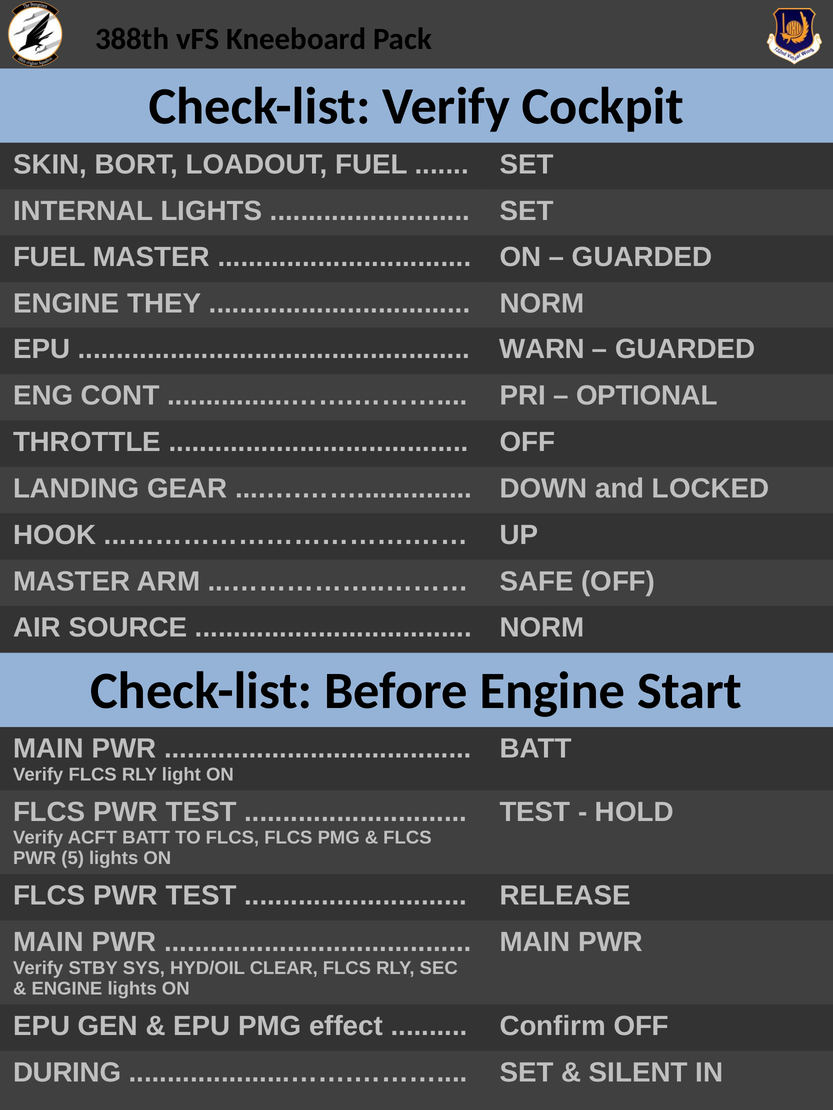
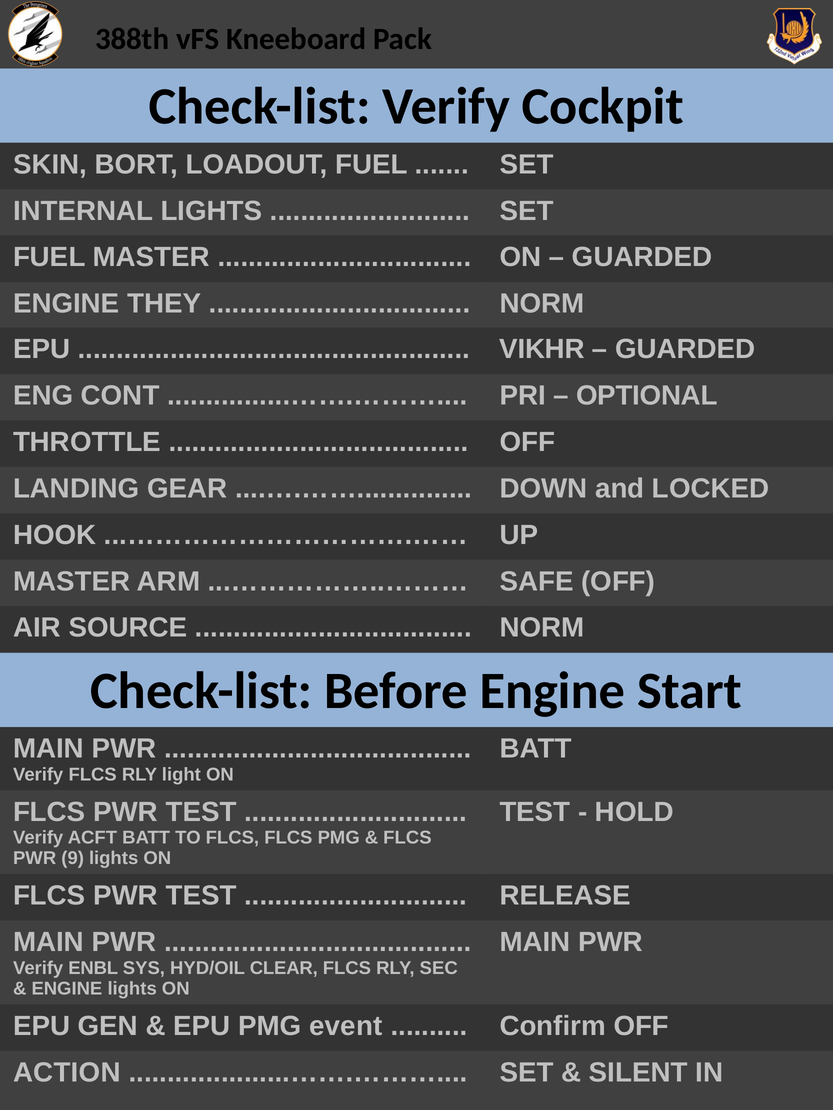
WARN: WARN -> VIKHR
5: 5 -> 9
STBY: STBY -> ENBL
effect: effect -> event
DURING: DURING -> ACTION
